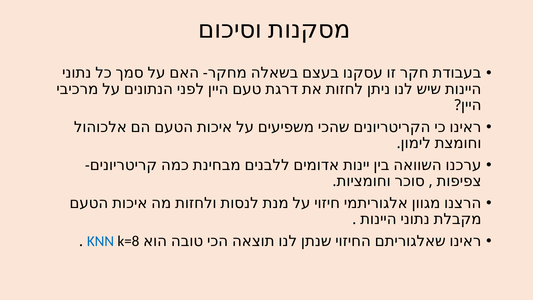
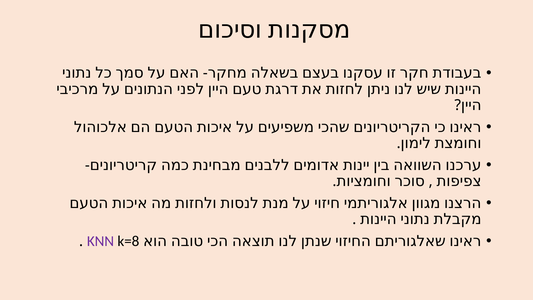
KNN colour: blue -> purple
